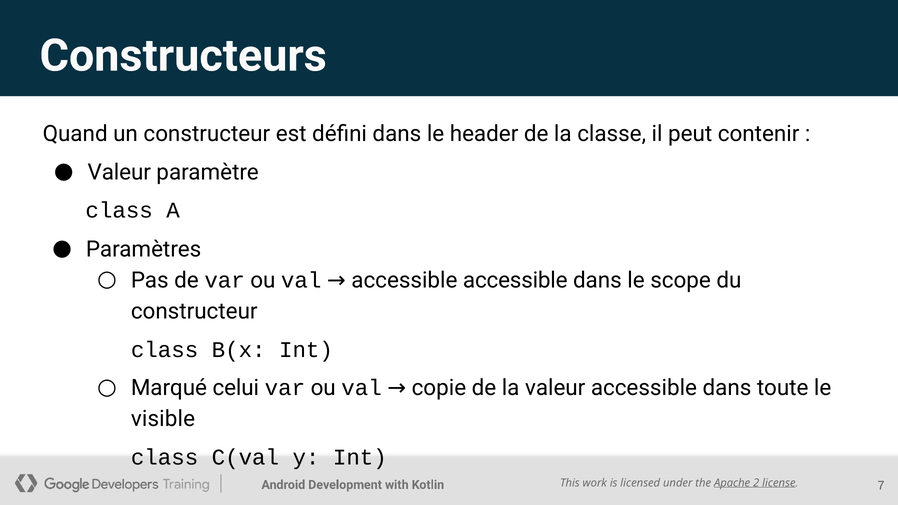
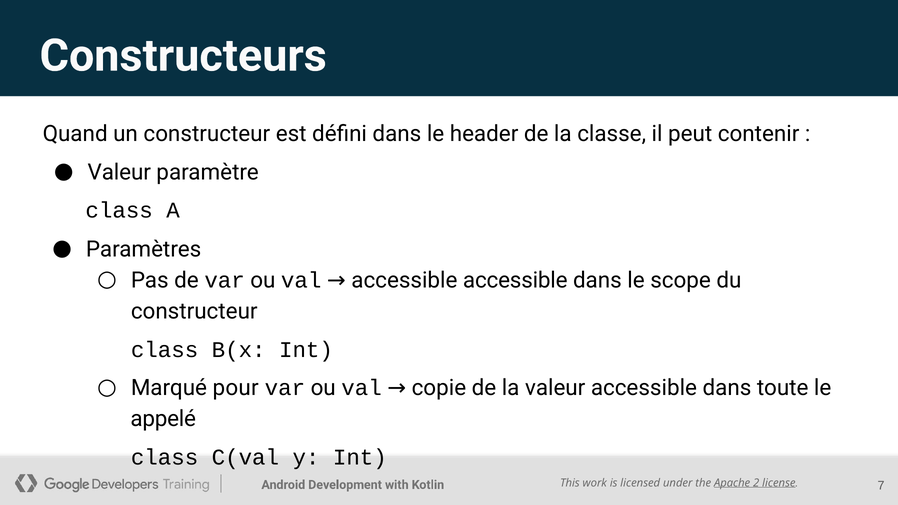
celui: celui -> pour
visible: visible -> appelé
